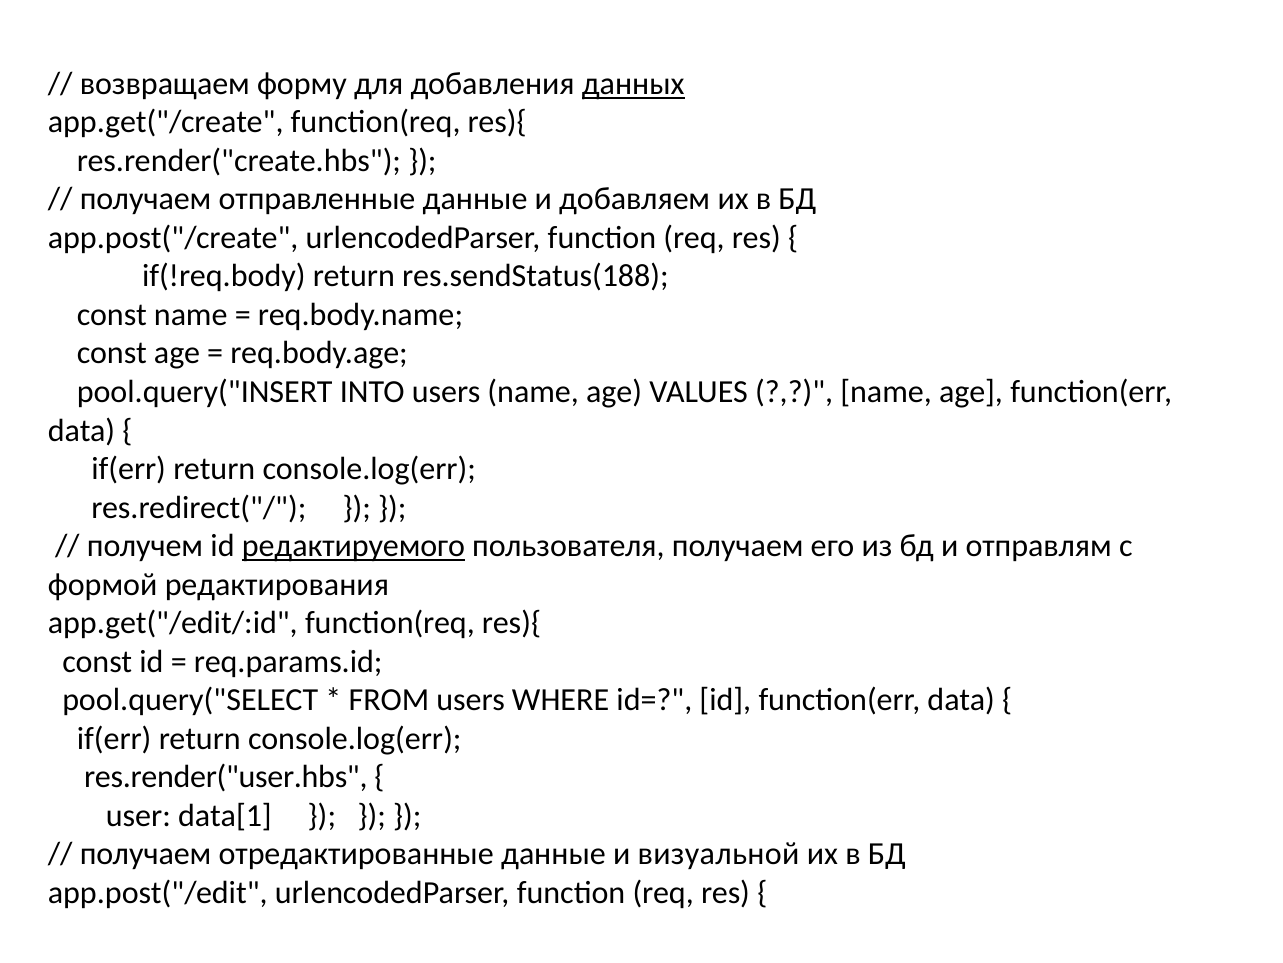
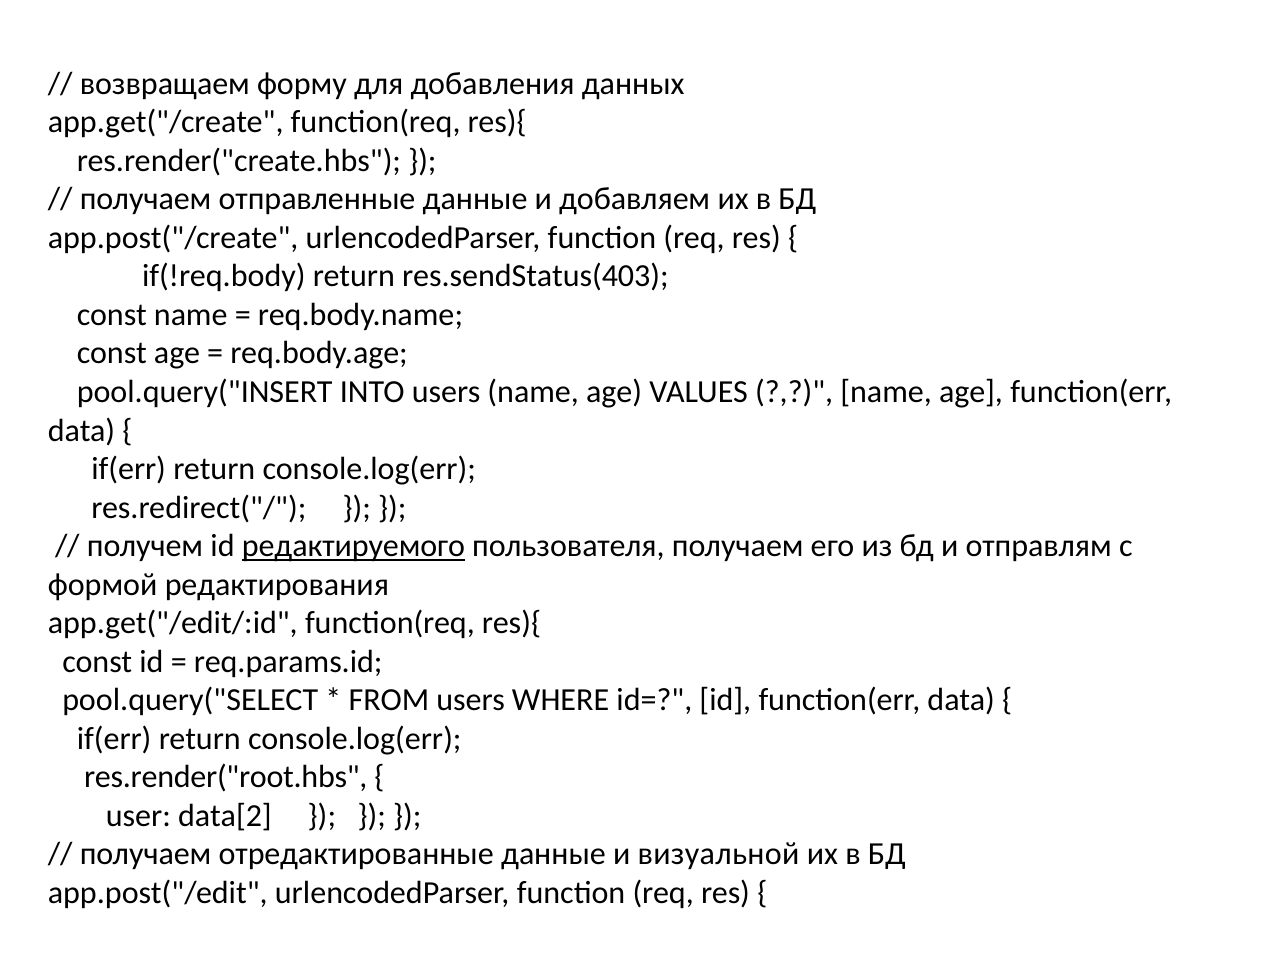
данных underline: present -> none
res.sendStatus(188: res.sendStatus(188 -> res.sendStatus(403
res.render("user.hbs: res.render("user.hbs -> res.render("root.hbs
data[1: data[1 -> data[2
